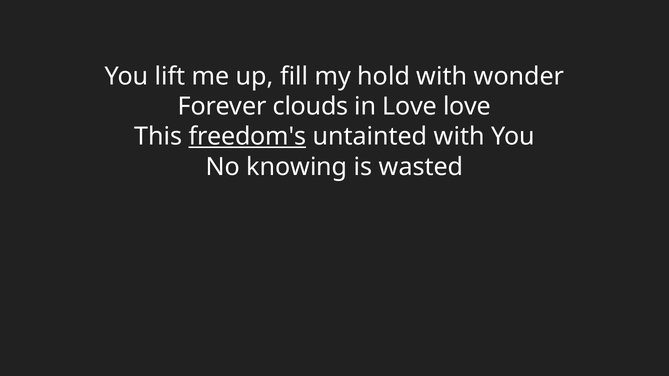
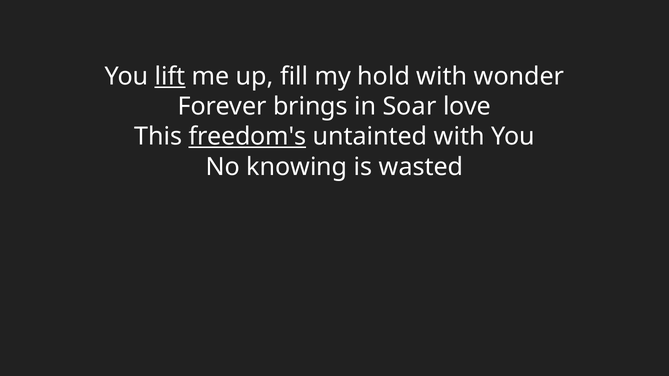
lift underline: none -> present
clouds: clouds -> brings
in Love: Love -> Soar
